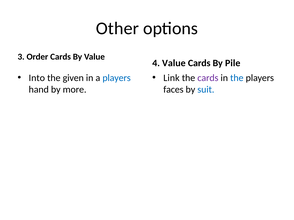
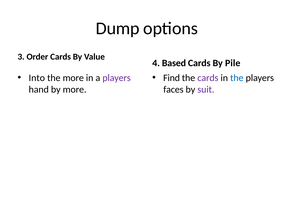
Other: Other -> Dump
4 Value: Value -> Based
the given: given -> more
players at (117, 78) colour: blue -> purple
Link: Link -> Find
suit colour: blue -> purple
